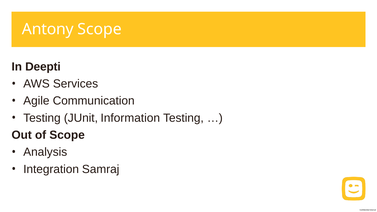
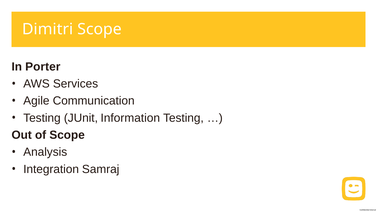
Antony: Antony -> Dimitri
Deepti: Deepti -> Porter
